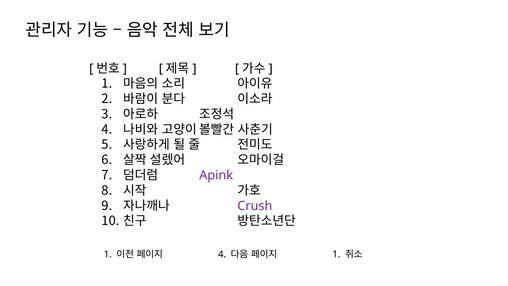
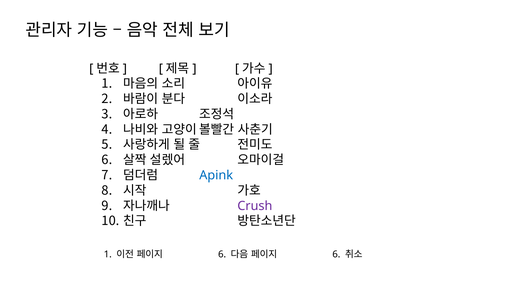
Apink colour: purple -> blue
4 at (222, 254): 4 -> 6
1 at (336, 254): 1 -> 6
